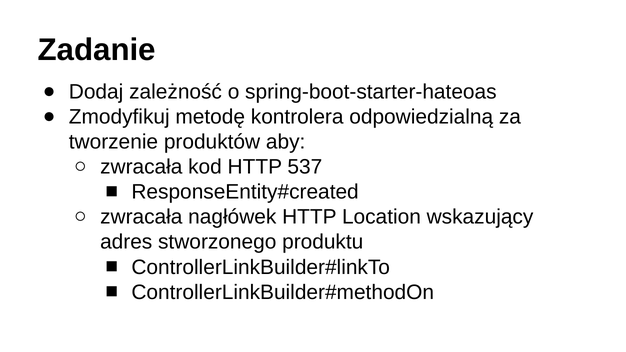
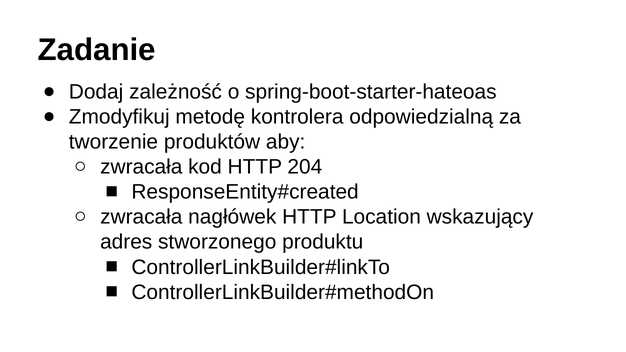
537: 537 -> 204
